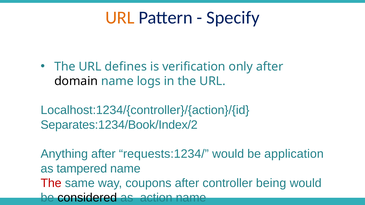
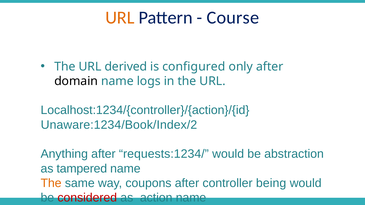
Specify: Specify -> Course
defines: defines -> derived
verification: verification -> configured
Separates:1234/Book/Index/2: Separates:1234/Book/Index/2 -> Unaware:1234/Book/Index/2
application: application -> abstraction
The at (51, 183) colour: red -> orange
considered colour: black -> red
